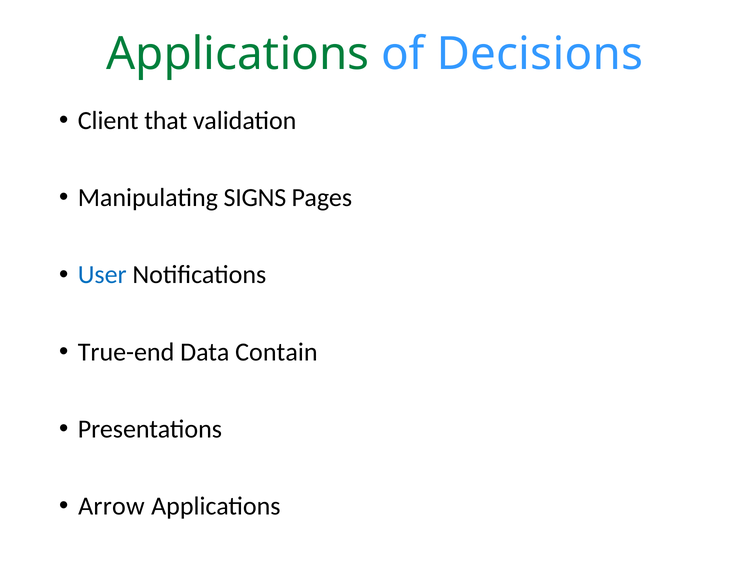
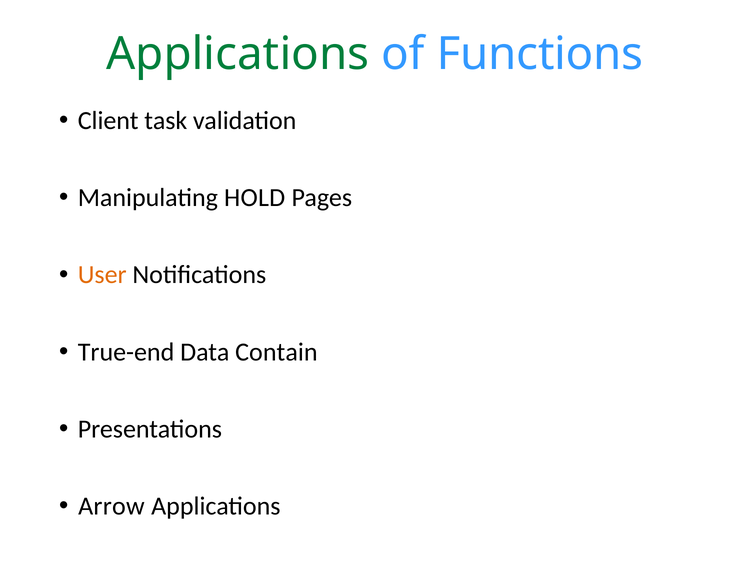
Decisions: Decisions -> Functions
that: that -> task
SIGNS: SIGNS -> HOLD
User colour: blue -> orange
